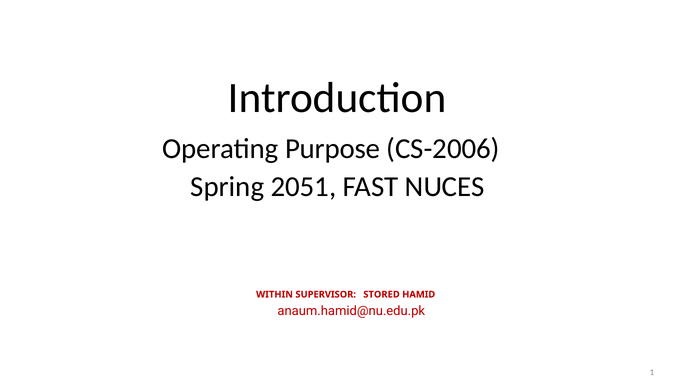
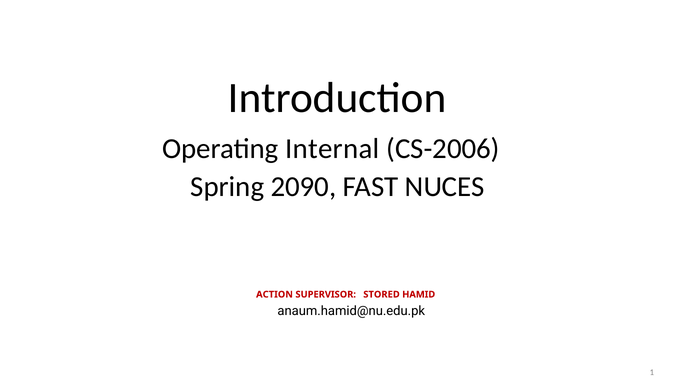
Purpose: Purpose -> Internal
2051: 2051 -> 2090
WITHIN: WITHIN -> ACTION
anaum.hamid@nu.edu.pk colour: red -> black
